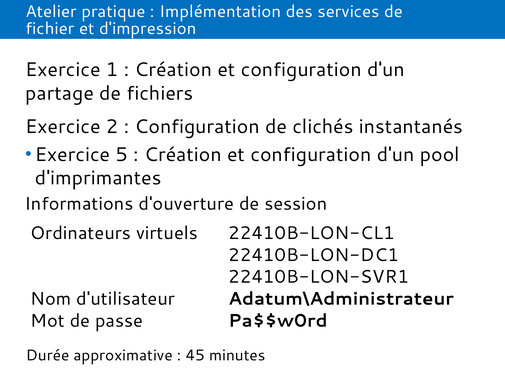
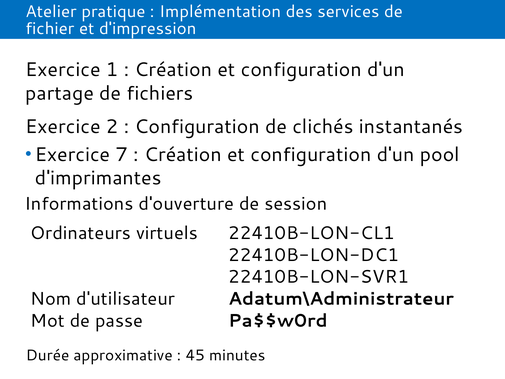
5: 5 -> 7
